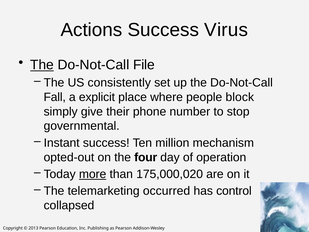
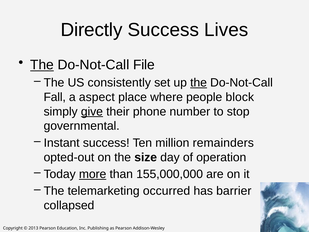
Actions: Actions -> Directly
Virus: Virus -> Lives
the at (199, 83) underline: none -> present
explicit: explicit -> aspect
give underline: none -> present
mechanism: mechanism -> remainders
four: four -> size
175,000,020: 175,000,020 -> 155,000,000
control: control -> barrier
